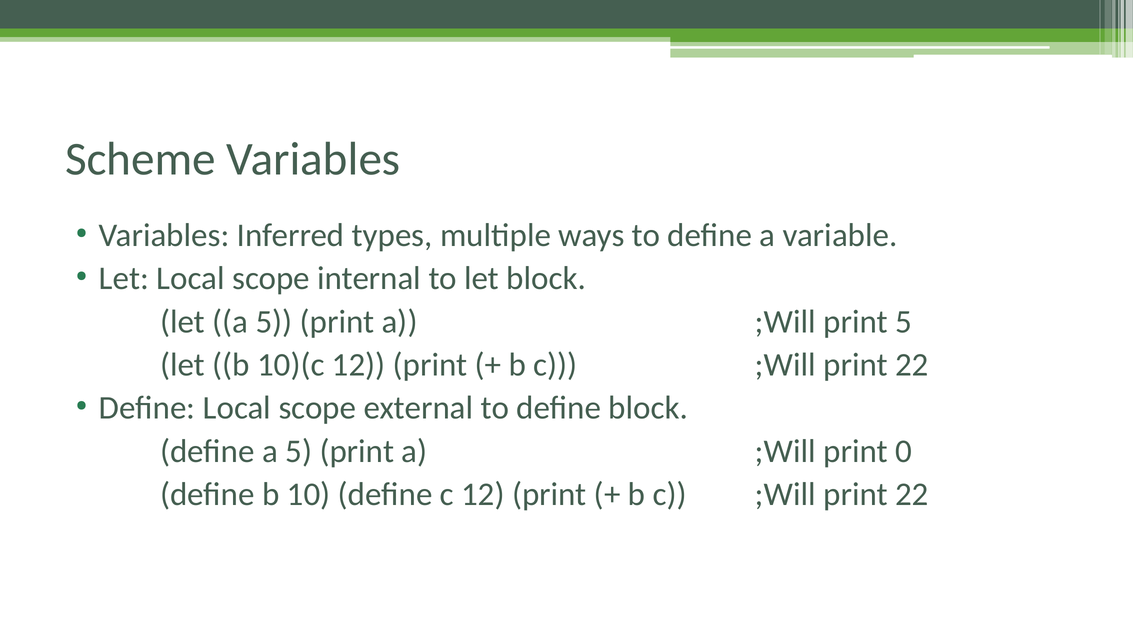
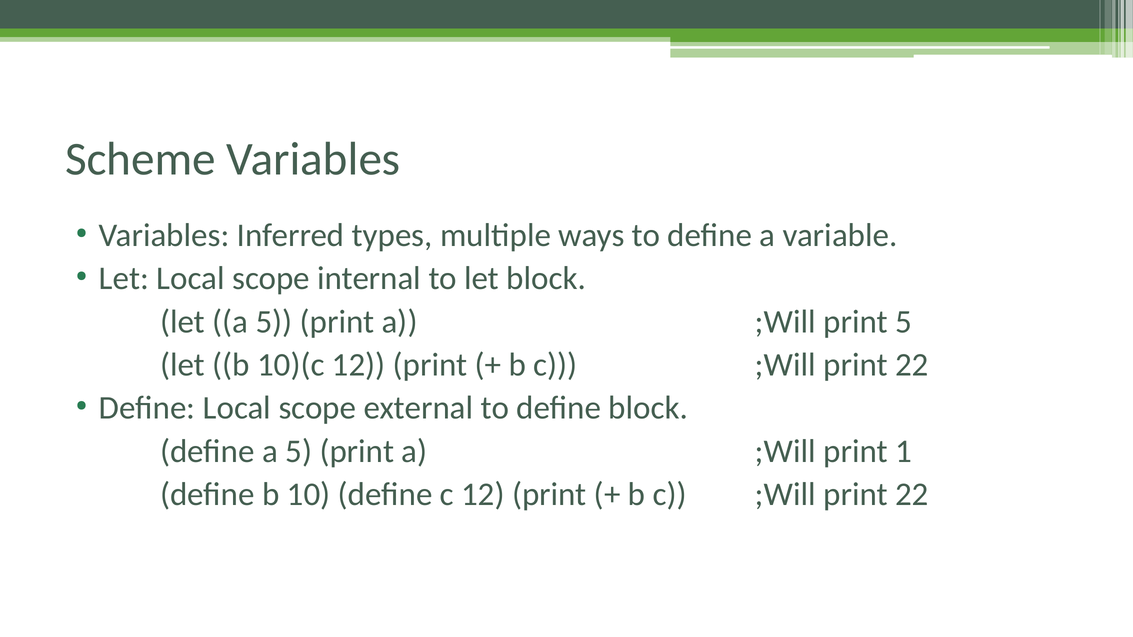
0: 0 -> 1
